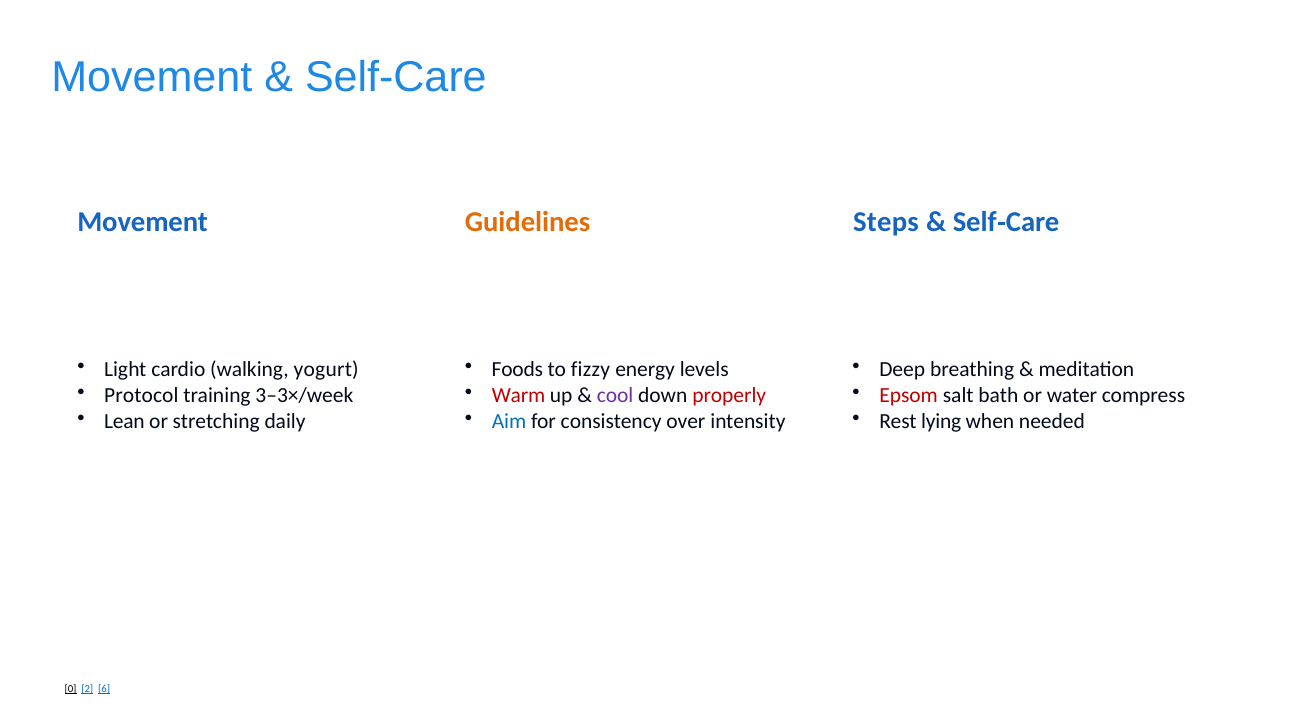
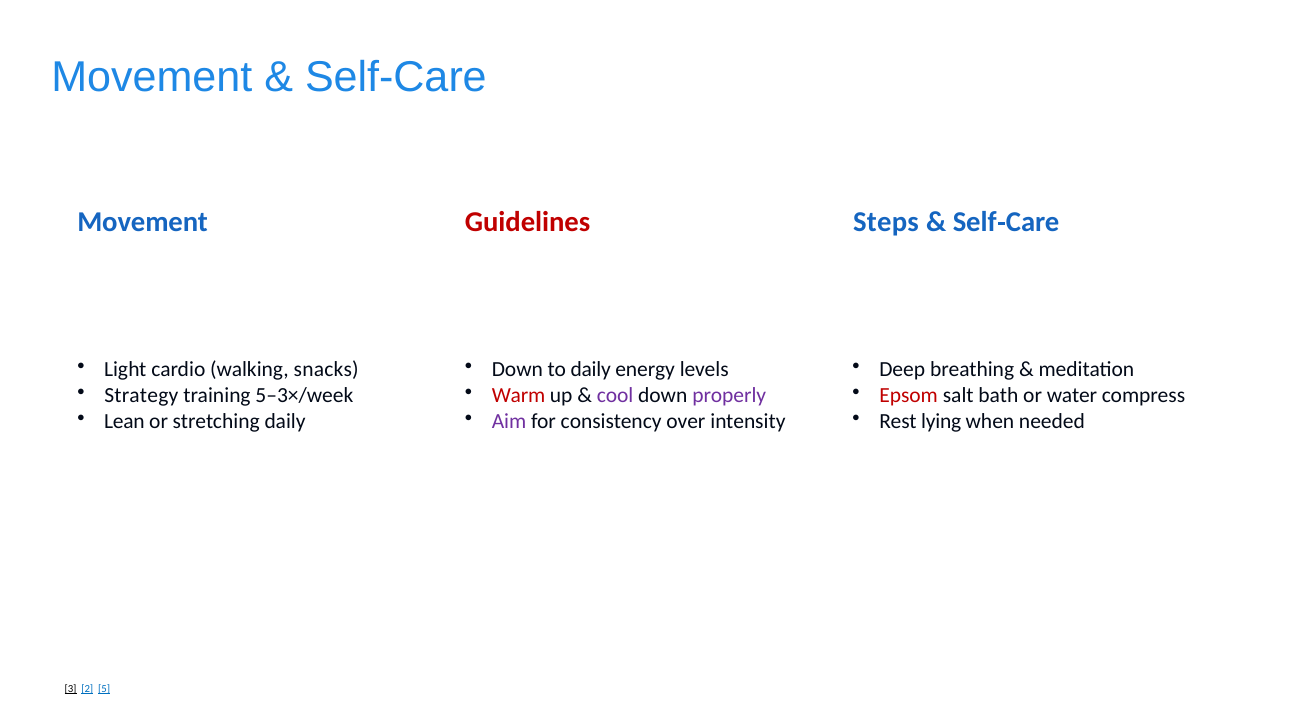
Guidelines colour: orange -> red
yogurt: yogurt -> snacks
Foods at (517, 370): Foods -> Down
to fizzy: fizzy -> daily
Protocol: Protocol -> Strategy
3–3×/week: 3–3×/week -> 5–3×/week
properly colour: red -> purple
Aim colour: blue -> purple
0: 0 -> 3
6: 6 -> 5
